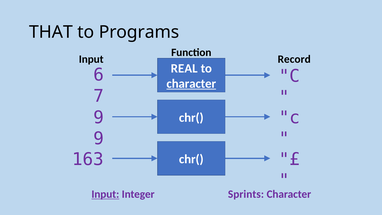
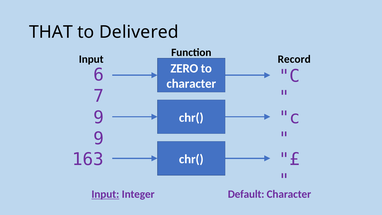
Programs: Programs -> Delivered
REAL: REAL -> ZERO
character at (191, 84) underline: present -> none
Sprints: Sprints -> Default
